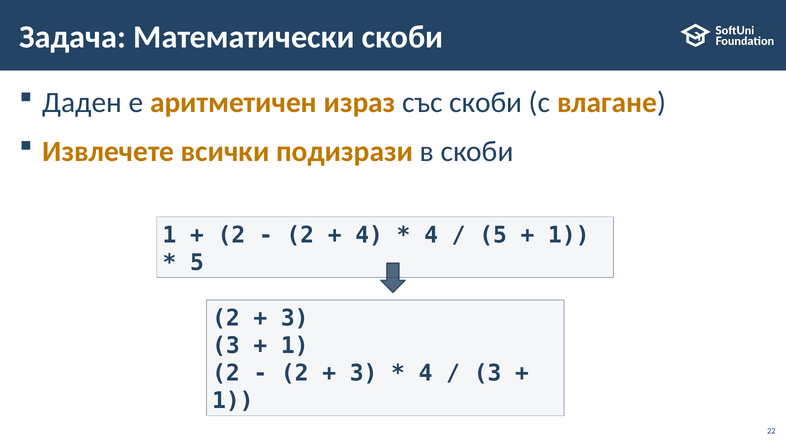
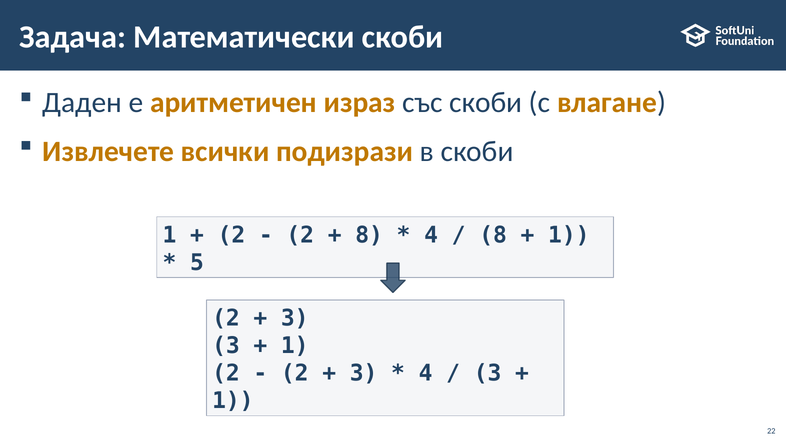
4 at (369, 235): 4 -> 8
5 at (493, 235): 5 -> 8
